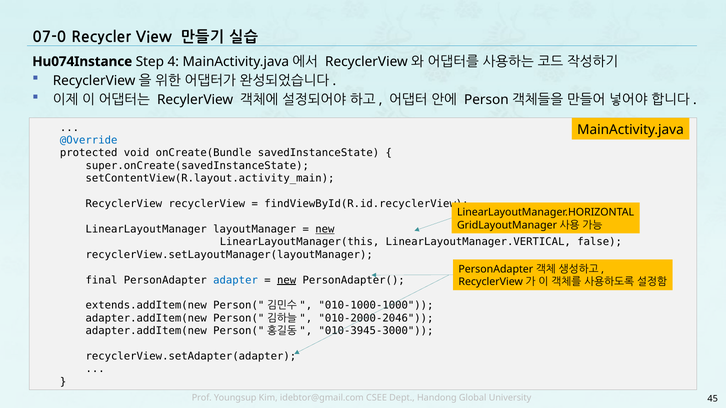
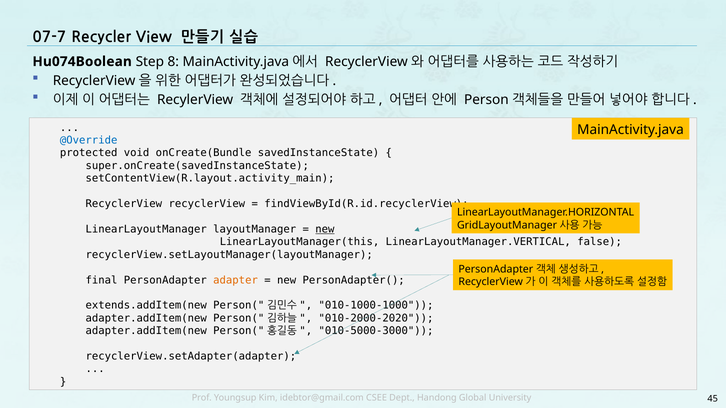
07-0: 07-0 -> 07-7
Hu074Instance: Hu074Instance -> Hu074Boolean
4: 4 -> 8
adapter colour: blue -> orange
new at (287, 280) underline: present -> none
010-2000-2046: 010-2000-2046 -> 010-2000-2020
010-3945-3000: 010-3945-3000 -> 010-5000-3000
